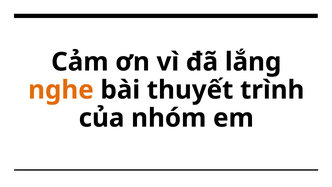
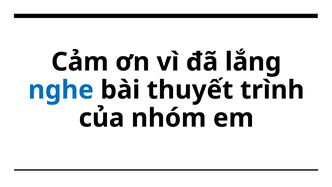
nghe colour: orange -> blue
